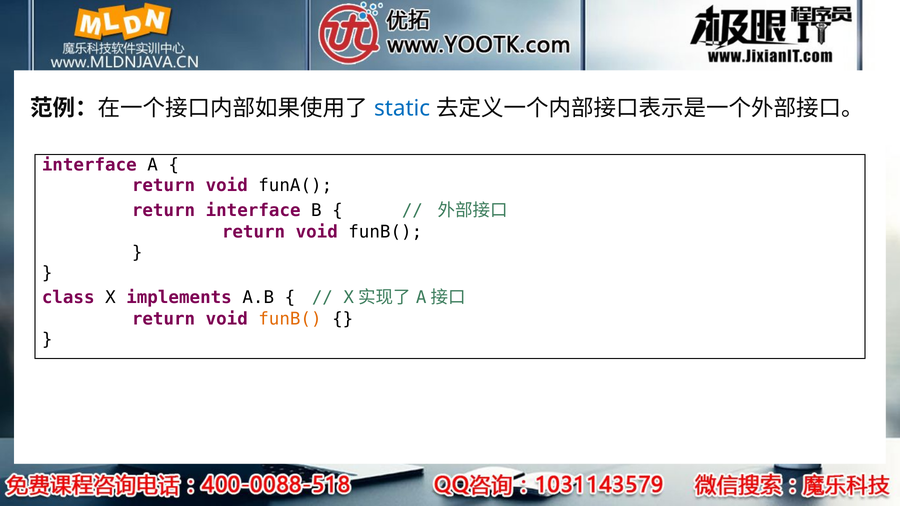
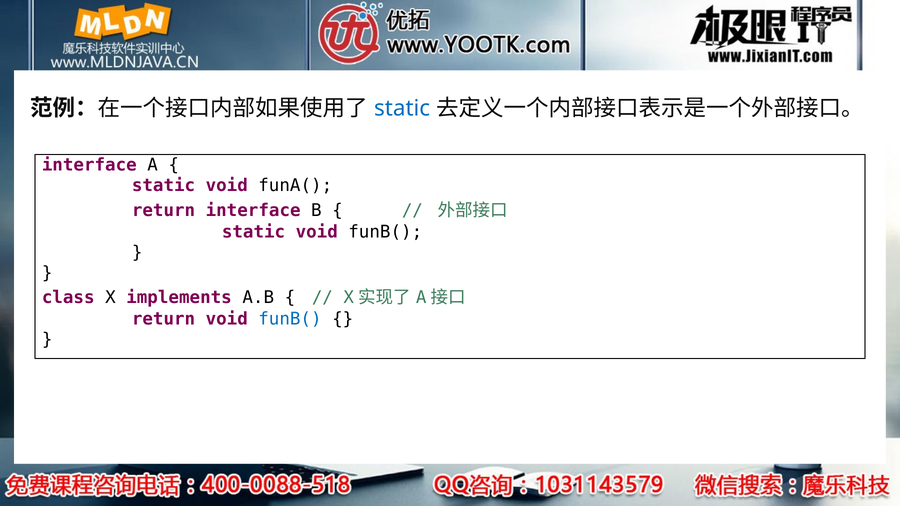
return at (164, 186): return -> static
return at (254, 232): return -> static
funB( at (290, 319) colour: orange -> blue
